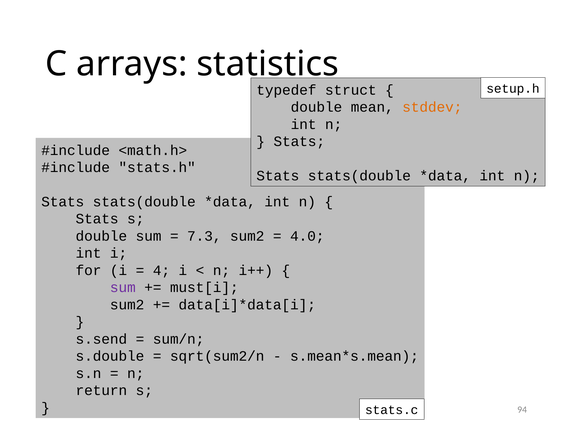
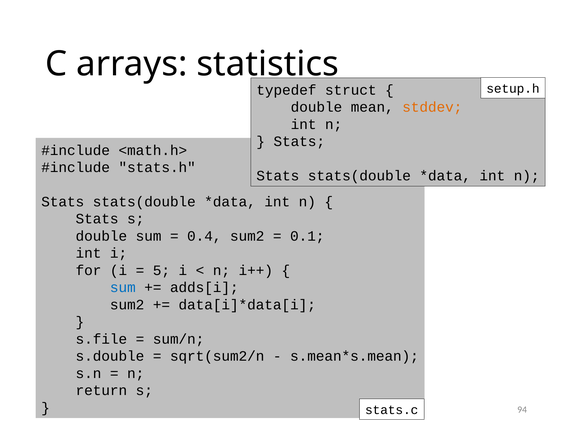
7.3: 7.3 -> 0.4
4.0: 4.0 -> 0.1
4: 4 -> 5
sum at (123, 288) colour: purple -> blue
must[i: must[i -> adds[i
s.send: s.send -> s.file
